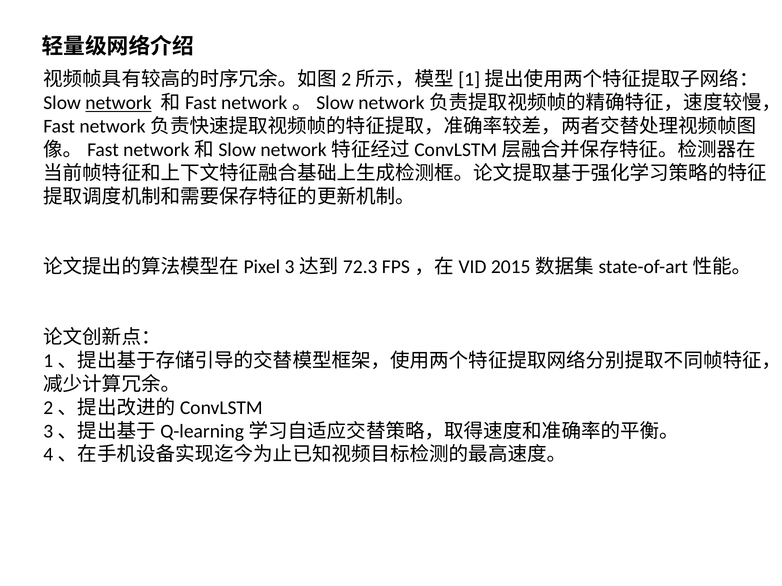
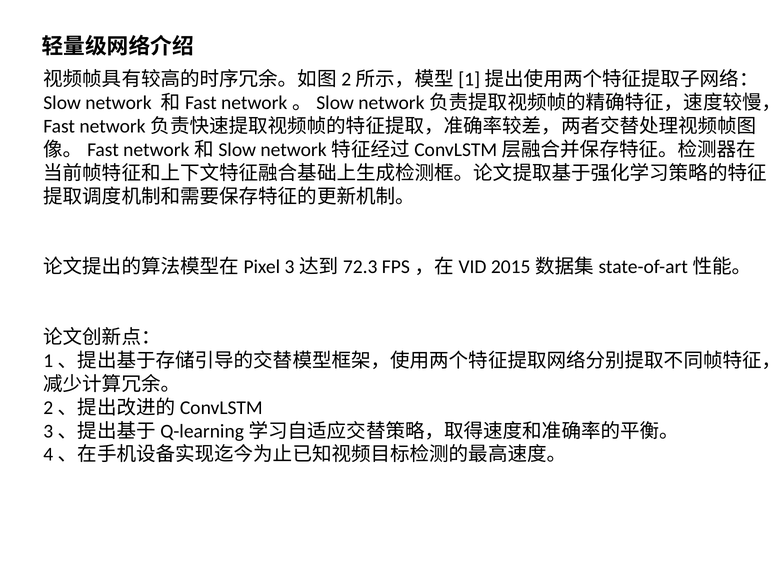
network underline: present -> none
